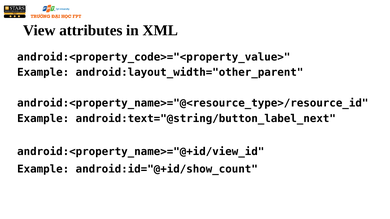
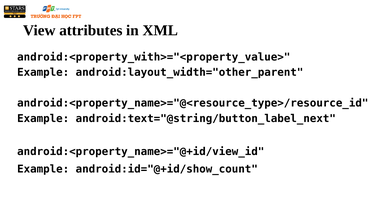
android:<property_code>="<property_value>: android:<property_code>="<property_value> -> android:<property_with>="<property_value>
